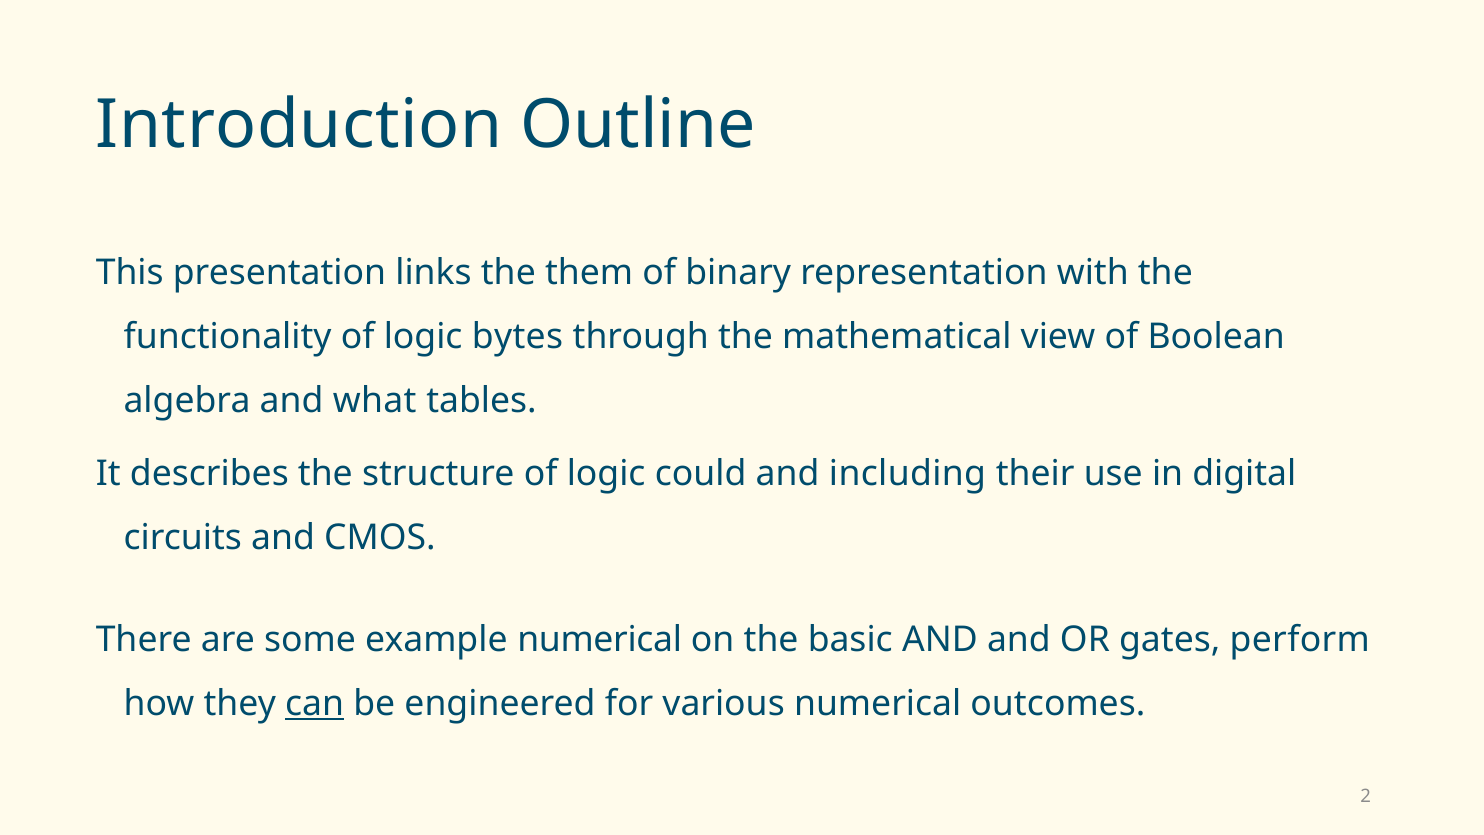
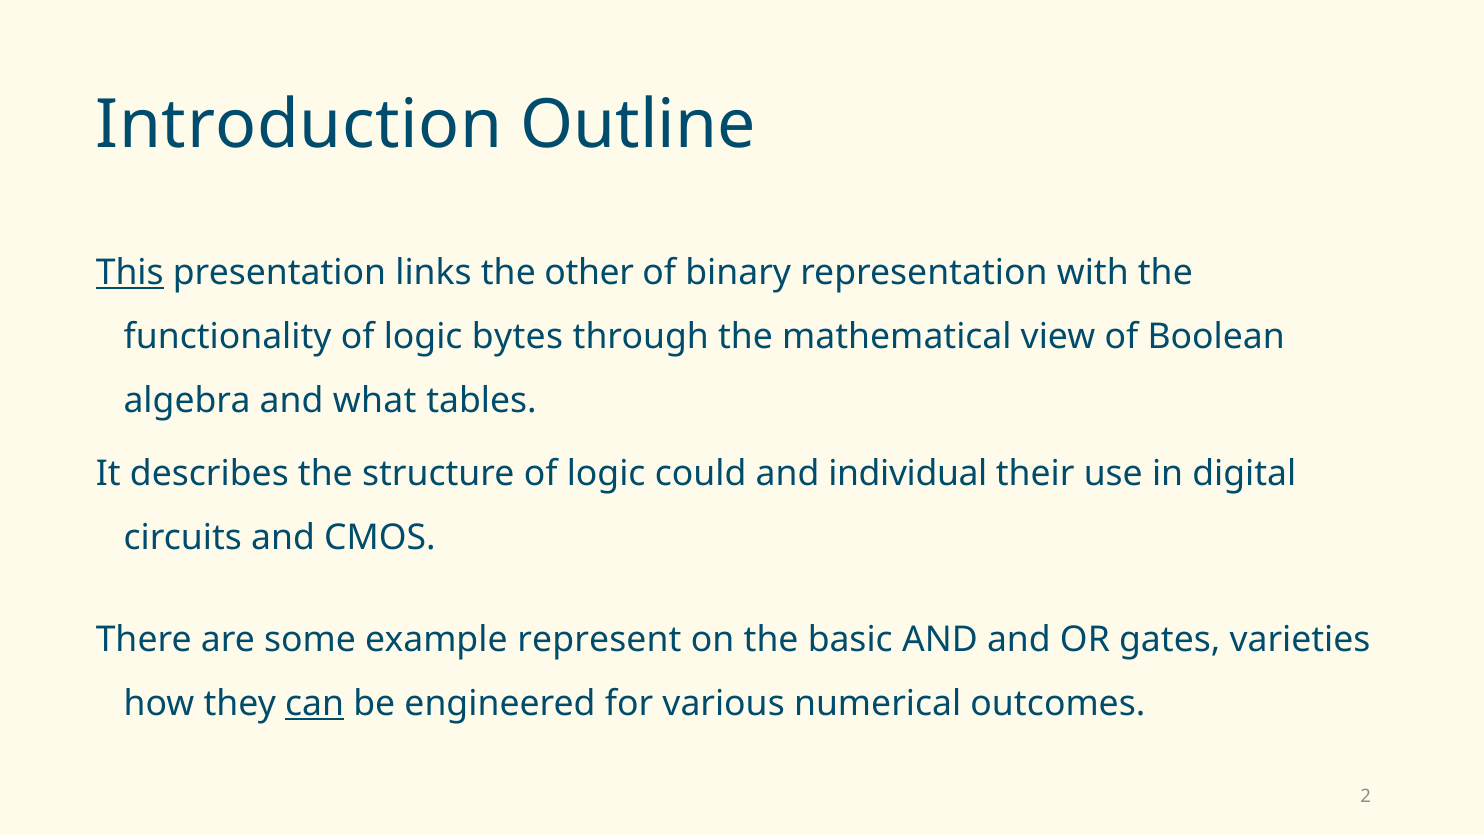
This underline: none -> present
them: them -> other
including: including -> individual
example numerical: numerical -> represent
perform: perform -> varieties
